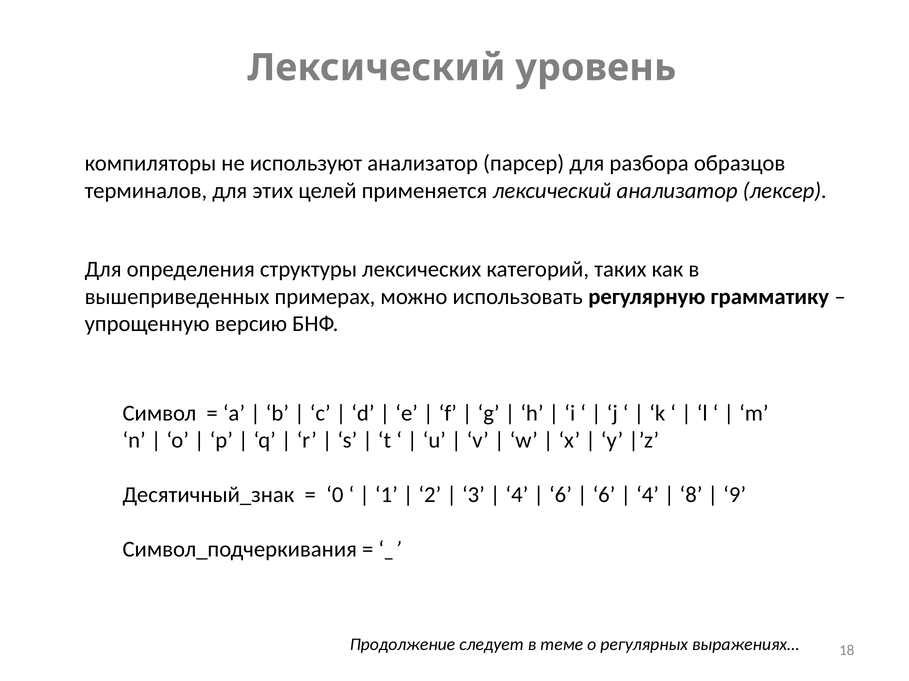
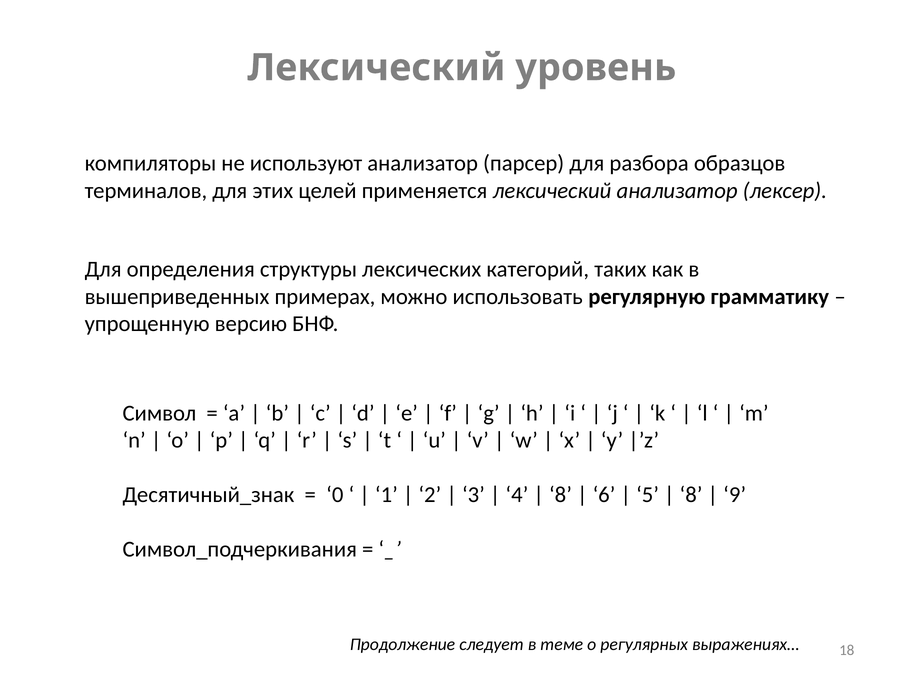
6 at (560, 495): 6 -> 8
4 at (648, 495): 4 -> 5
